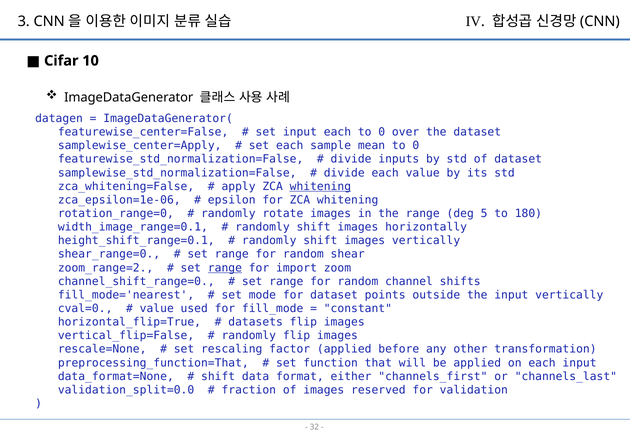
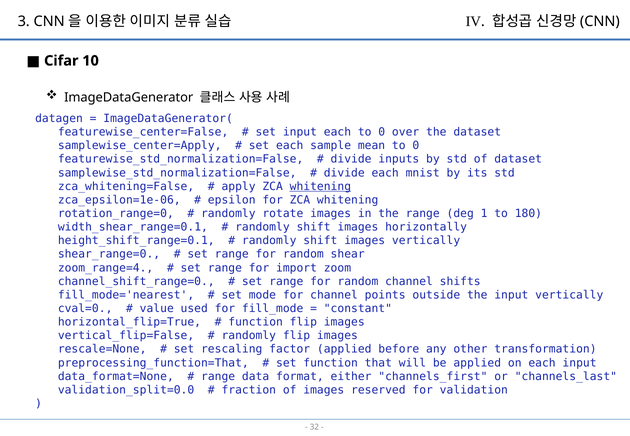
each value: value -> mnist
5: 5 -> 1
width_image_range=0.1: width_image_range=0.1 -> width_shear_range=0.1
zoom_range=2: zoom_range=2 -> zoom_range=4
range at (225, 268) underline: present -> none
for dataset: dataset -> channel
datasets at (256, 322): datasets -> function
shift at (218, 377): shift -> range
